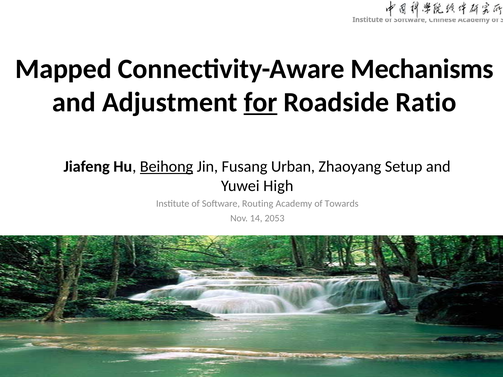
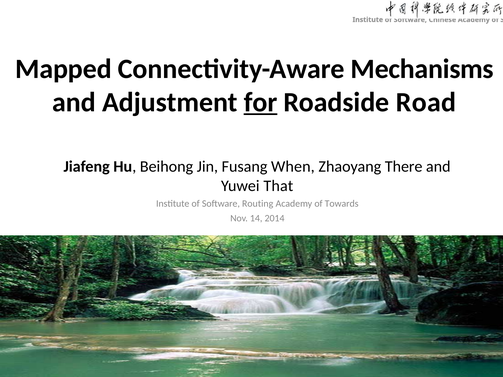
Ratio: Ratio -> Road
Beihong underline: present -> none
Urban: Urban -> When
Setup: Setup -> There
High: High -> That
2053: 2053 -> 2014
